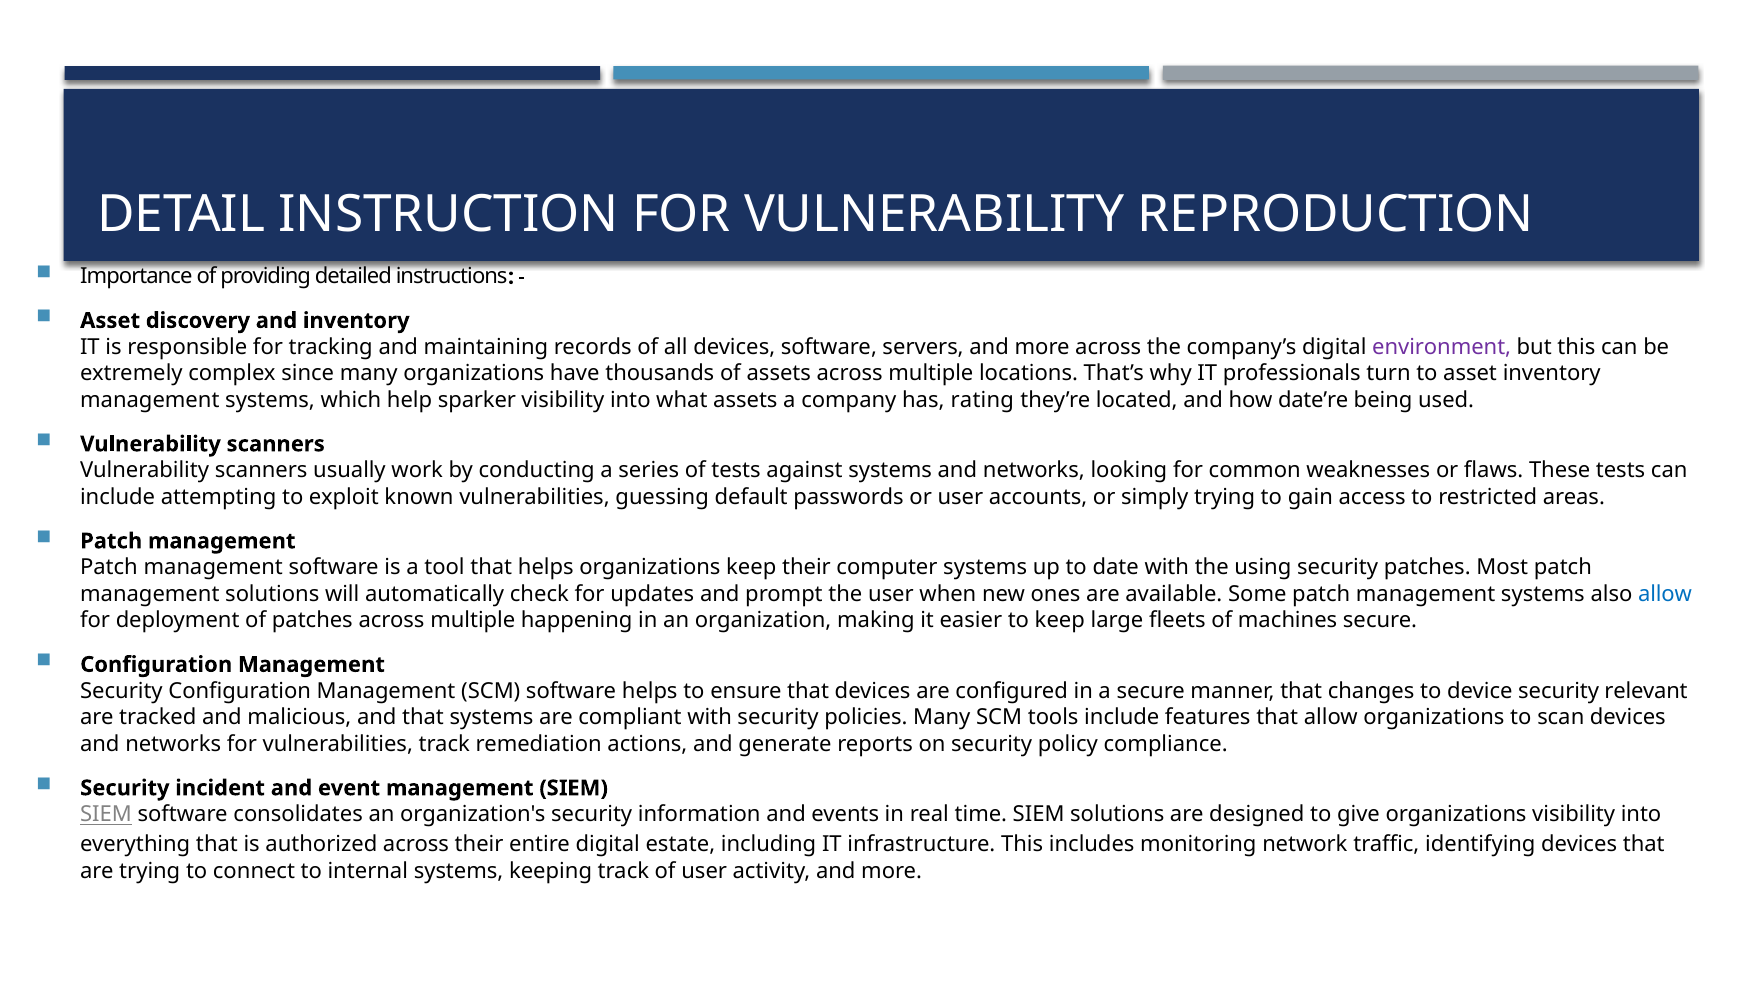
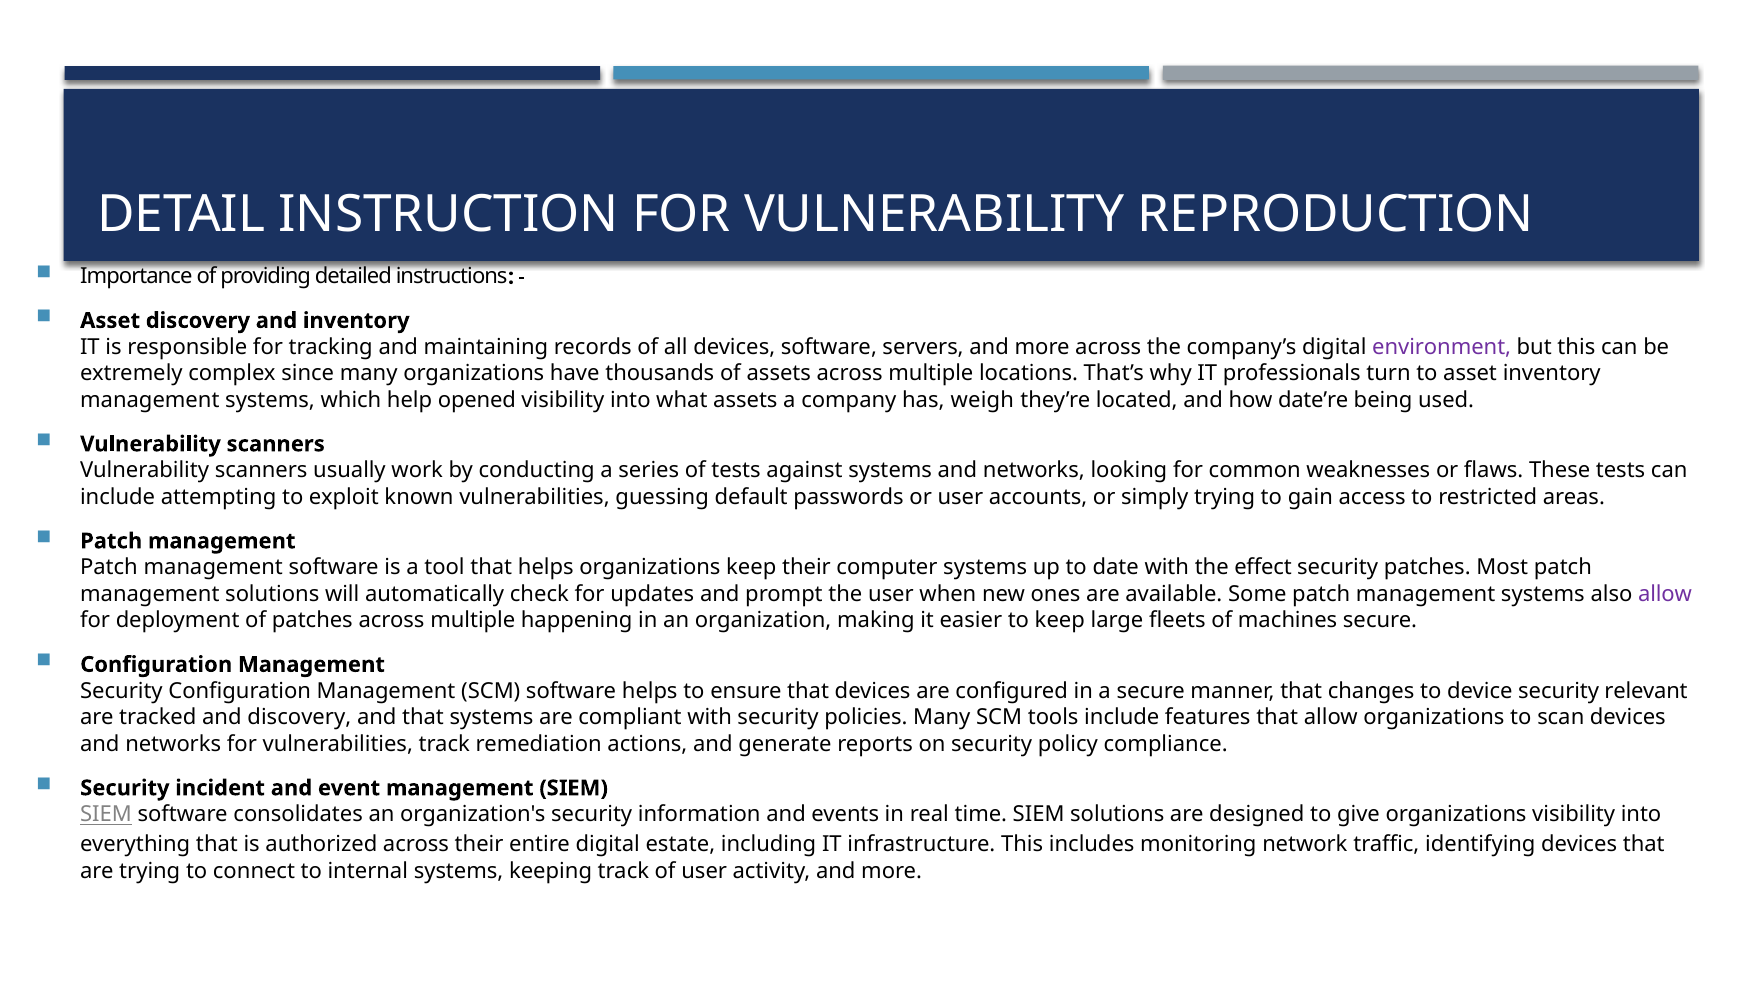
sparker: sparker -> opened
rating: rating -> weigh
using: using -> effect
allow at (1665, 594) colour: blue -> purple
and malicious: malicious -> discovery
